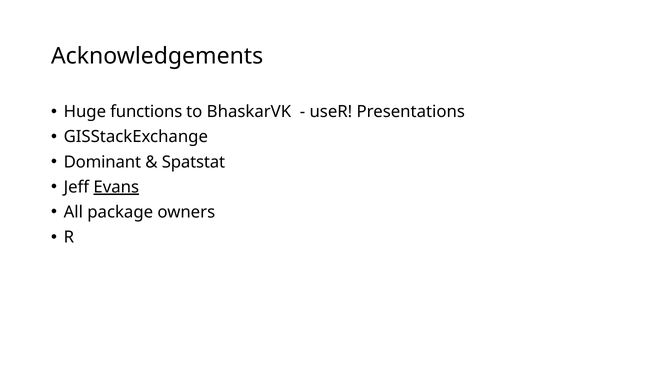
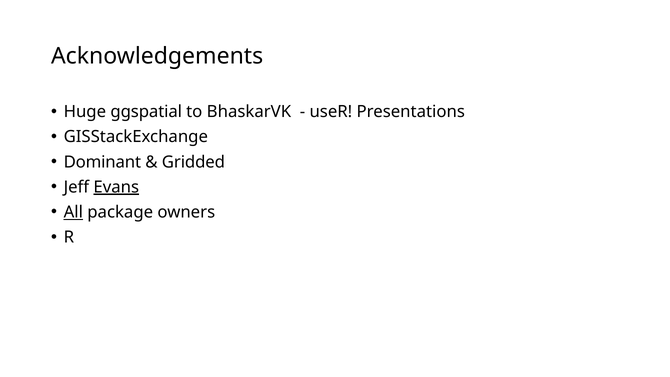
functions: functions -> ggspatial
Spatstat: Spatstat -> Gridded
All underline: none -> present
